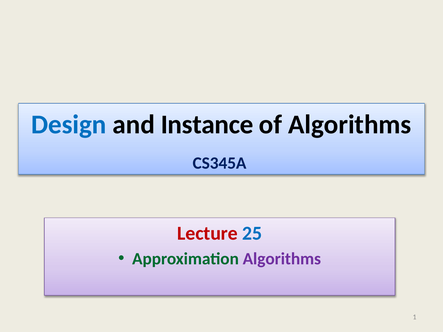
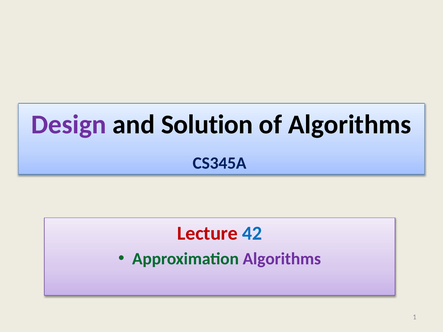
Design colour: blue -> purple
Instance: Instance -> Solution
25: 25 -> 42
